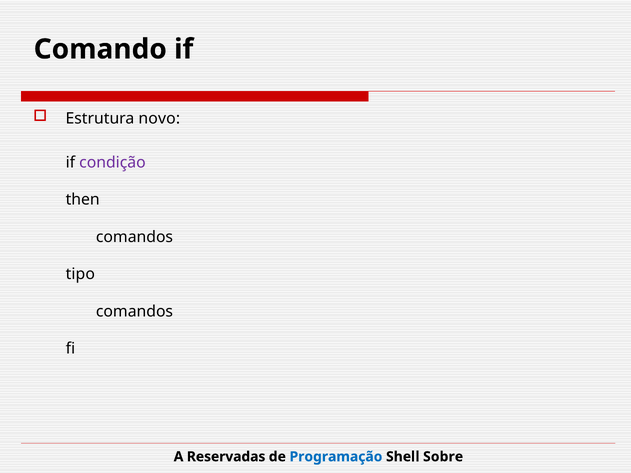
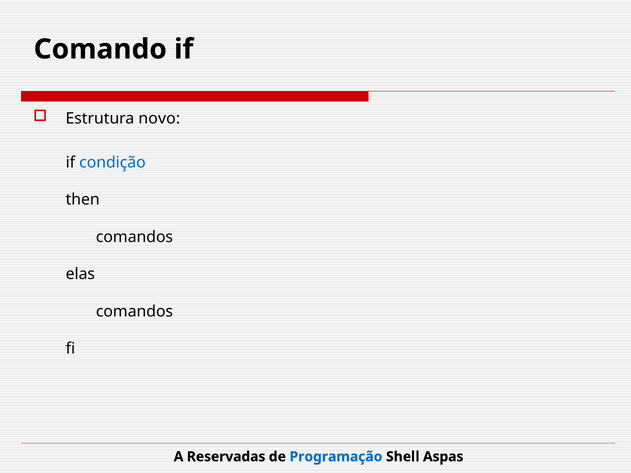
condição colour: purple -> blue
tipo: tipo -> elas
Sobre: Sobre -> Aspas
